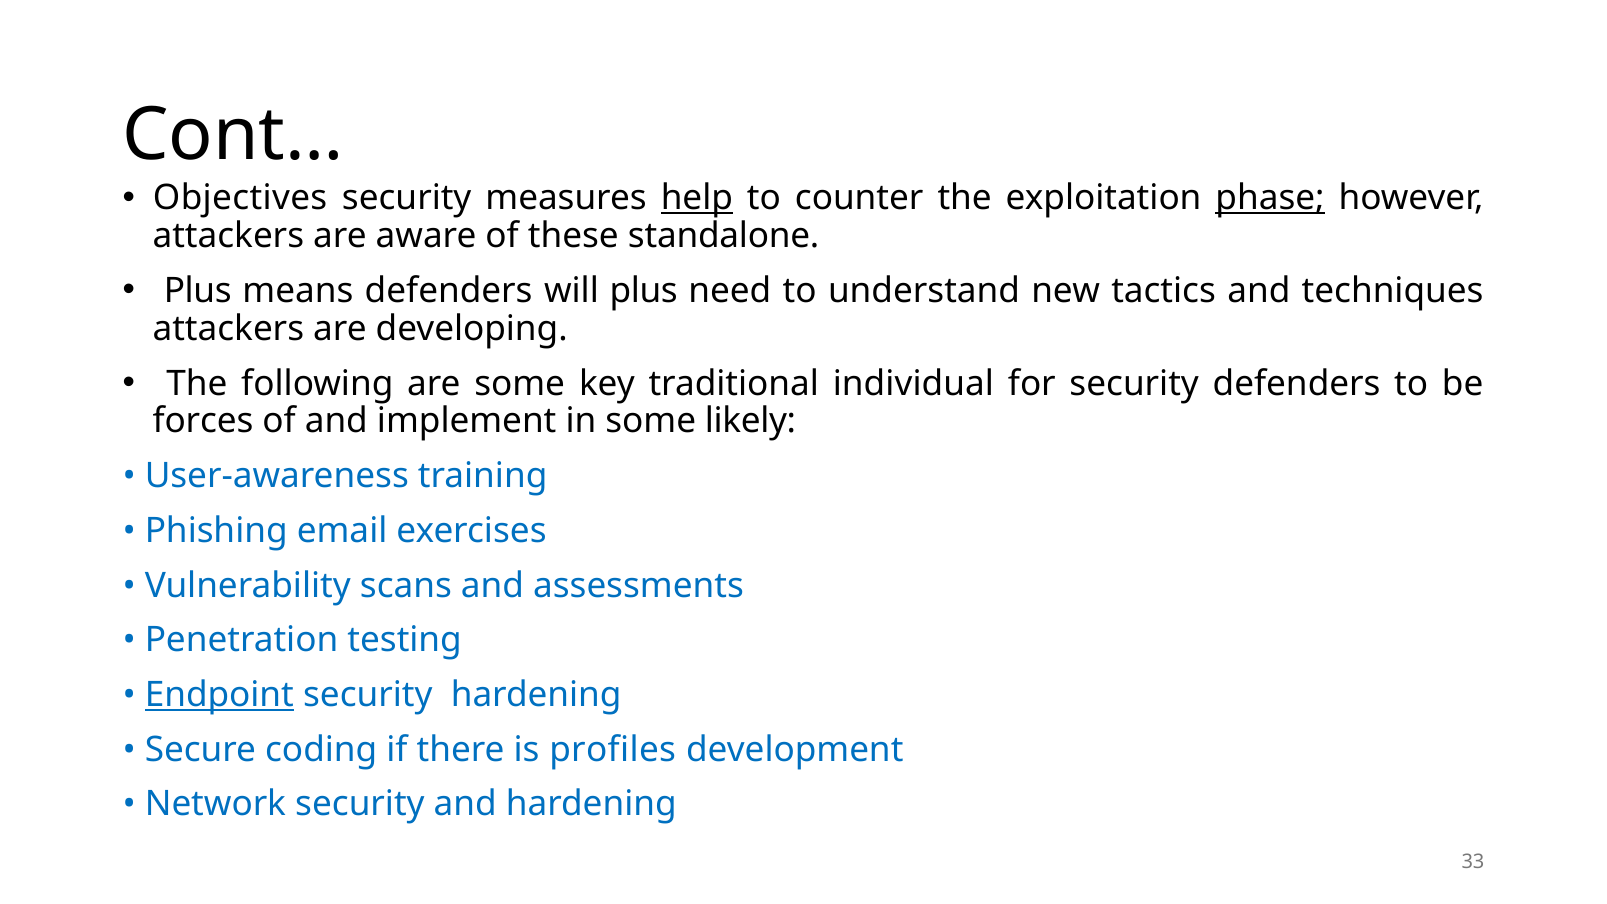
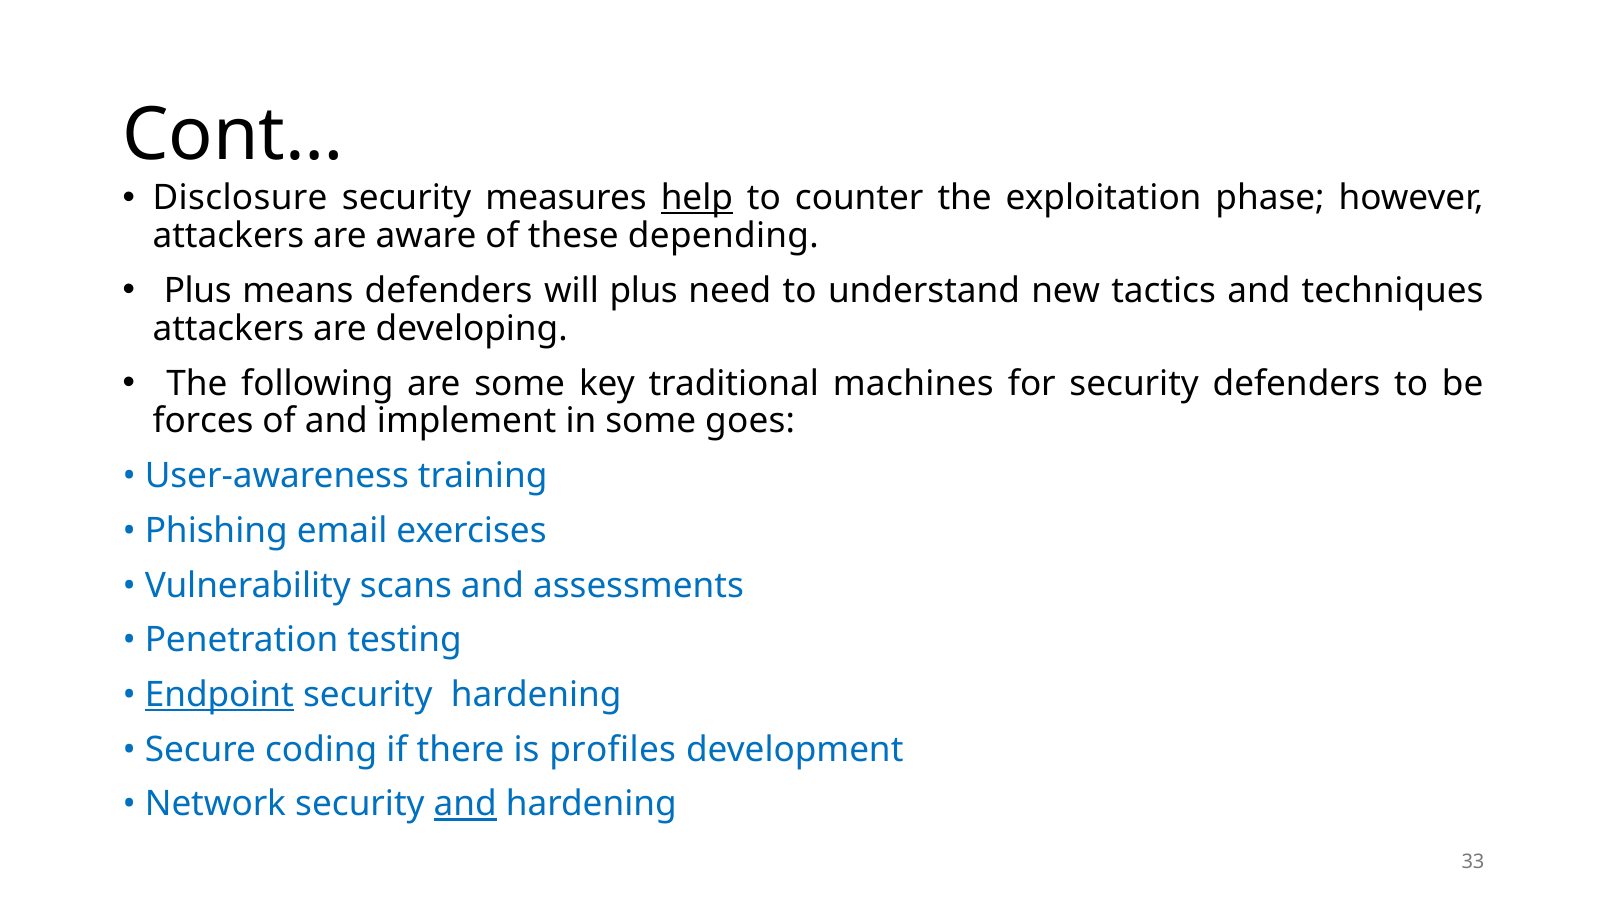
Objectives: Objectives -> Disclosure
phase underline: present -> none
standalone: standalone -> depending
individual: individual -> machines
likely: likely -> goes
and at (465, 804) underline: none -> present
